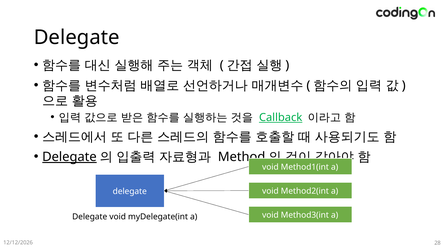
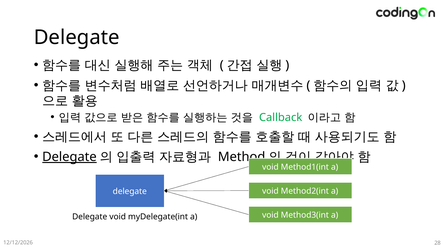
Callback underline: present -> none
